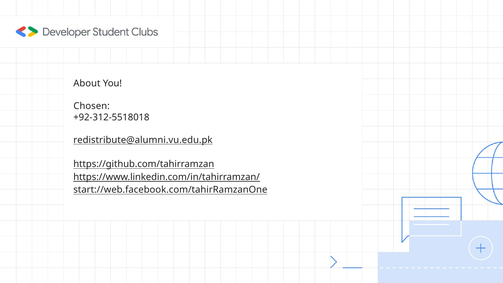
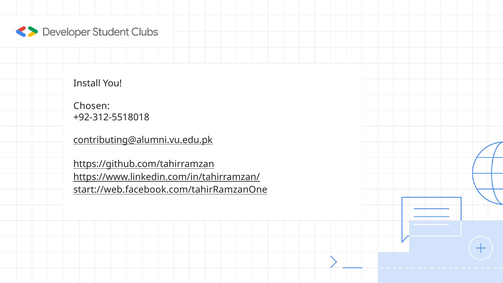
About: About -> Install
redistribute@alumni.vu.edu.pk: redistribute@alumni.vu.edu.pk -> contributing@alumni.vu.edu.pk
